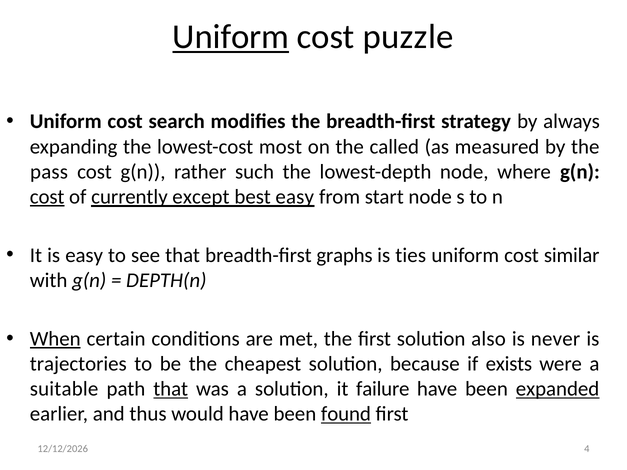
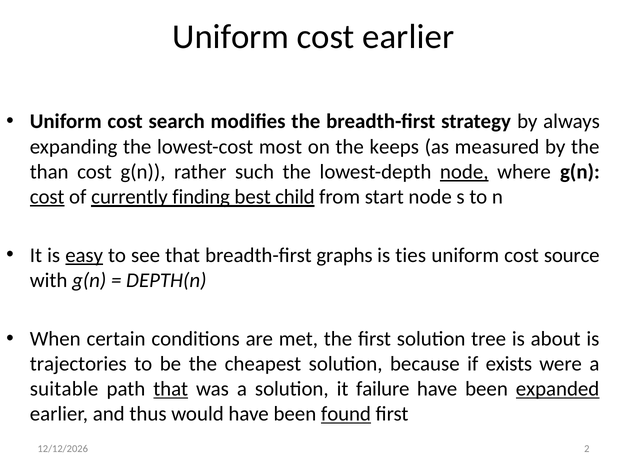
Uniform at (231, 37) underline: present -> none
cost puzzle: puzzle -> earlier
called: called -> keeps
pass: pass -> than
node at (464, 172) underline: none -> present
except: except -> finding
best easy: easy -> child
easy at (84, 255) underline: none -> present
similar: similar -> source
When underline: present -> none
also: also -> tree
never: never -> about
4: 4 -> 2
